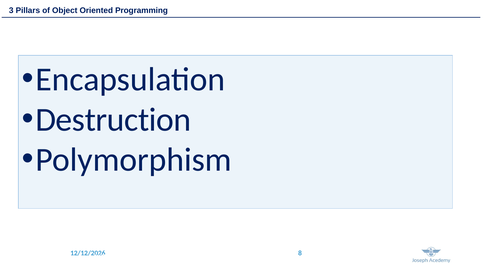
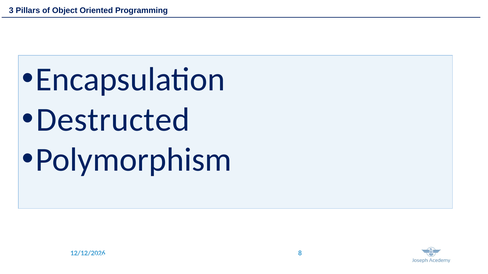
Destruction: Destruction -> Destructed
